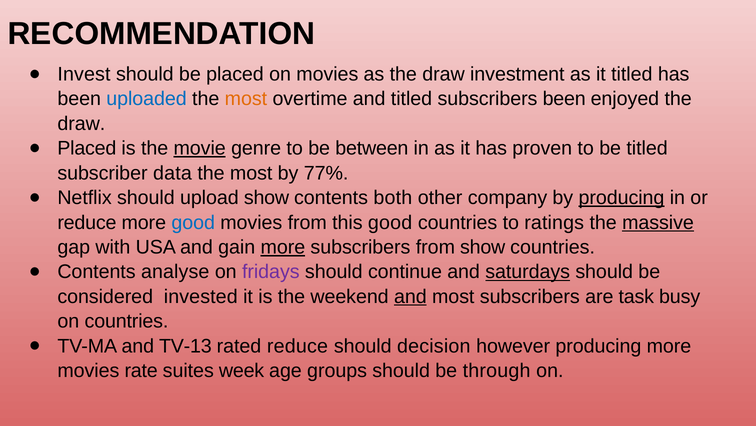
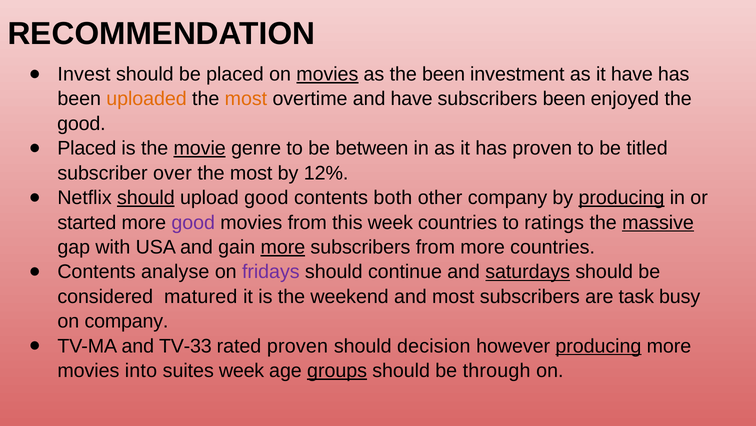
movies at (327, 74) underline: none -> present
as the draw: draw -> been
it titled: titled -> have
uploaded colour: blue -> orange
and titled: titled -> have
draw at (81, 123): draw -> good
data: data -> over
77%: 77% -> 12%
should at (146, 197) underline: none -> present
upload show: show -> good
reduce at (87, 222): reduce -> started
good at (193, 222) colour: blue -> purple
this good: good -> week
from show: show -> more
invested: invested -> matured
and at (410, 296) underline: present -> none
on countries: countries -> company
TV-13: TV-13 -> TV-33
rated reduce: reduce -> proven
producing at (598, 346) underline: none -> present
rate: rate -> into
groups underline: none -> present
